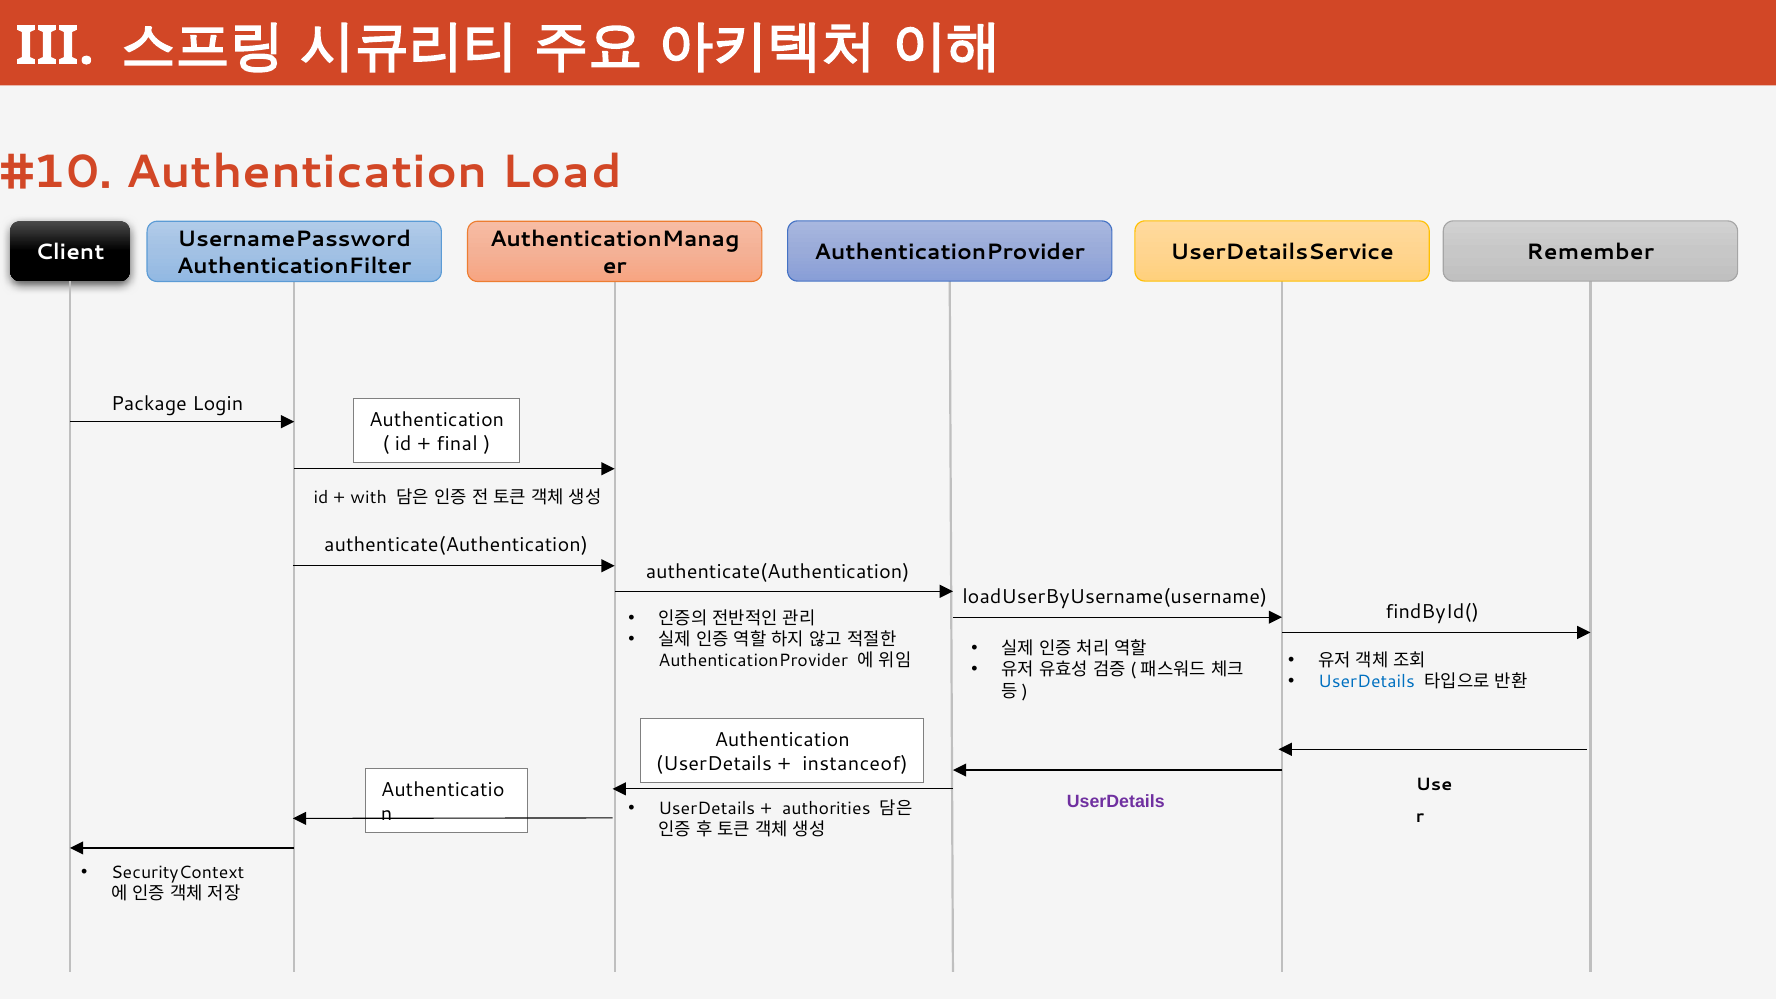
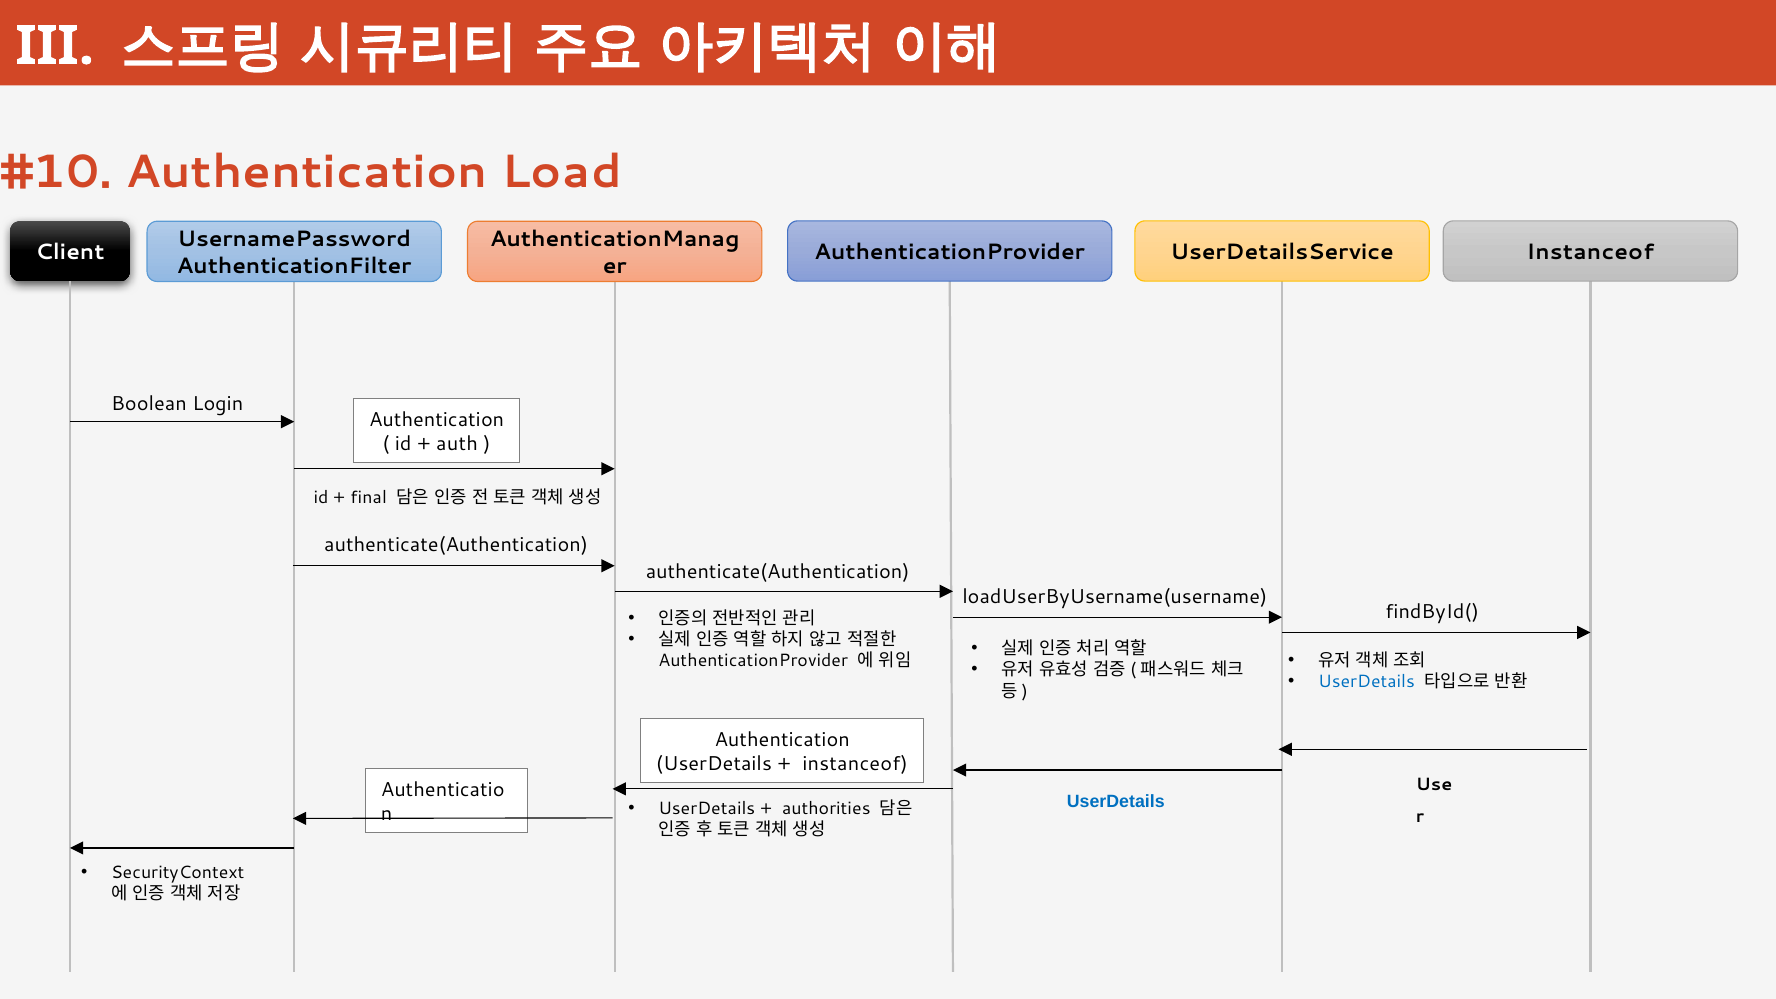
UserDetailsService Remember: Remember -> Instanceof
Package: Package -> Boolean
final: final -> auth
with: with -> final
UserDetails at (1116, 802) colour: purple -> blue
